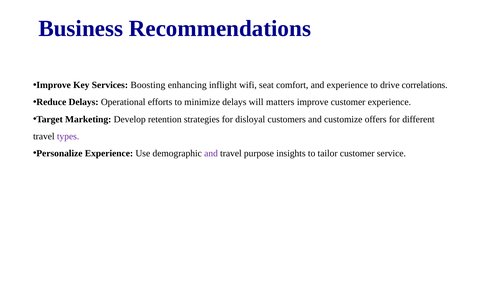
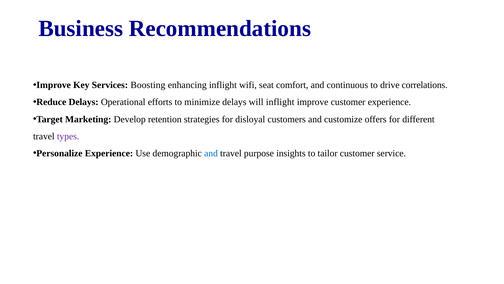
and experience: experience -> continuous
will matters: matters -> inflight
and at (211, 153) colour: purple -> blue
